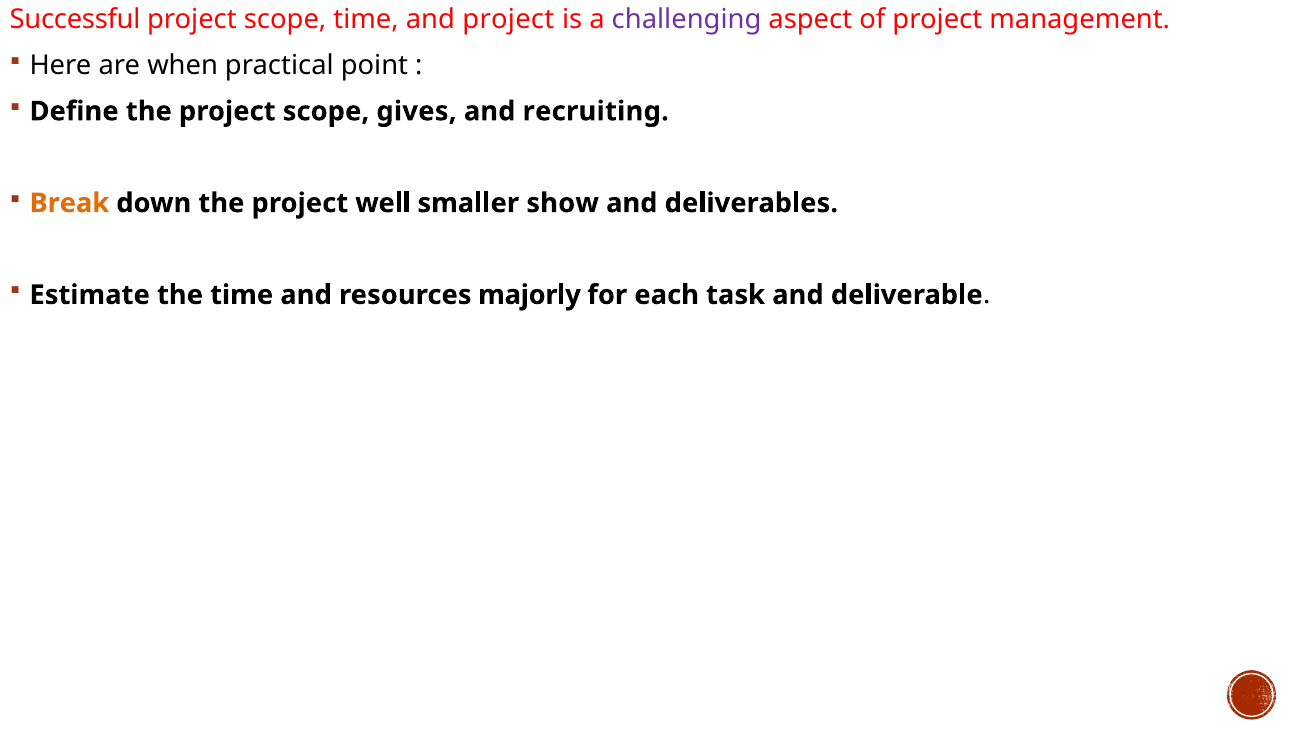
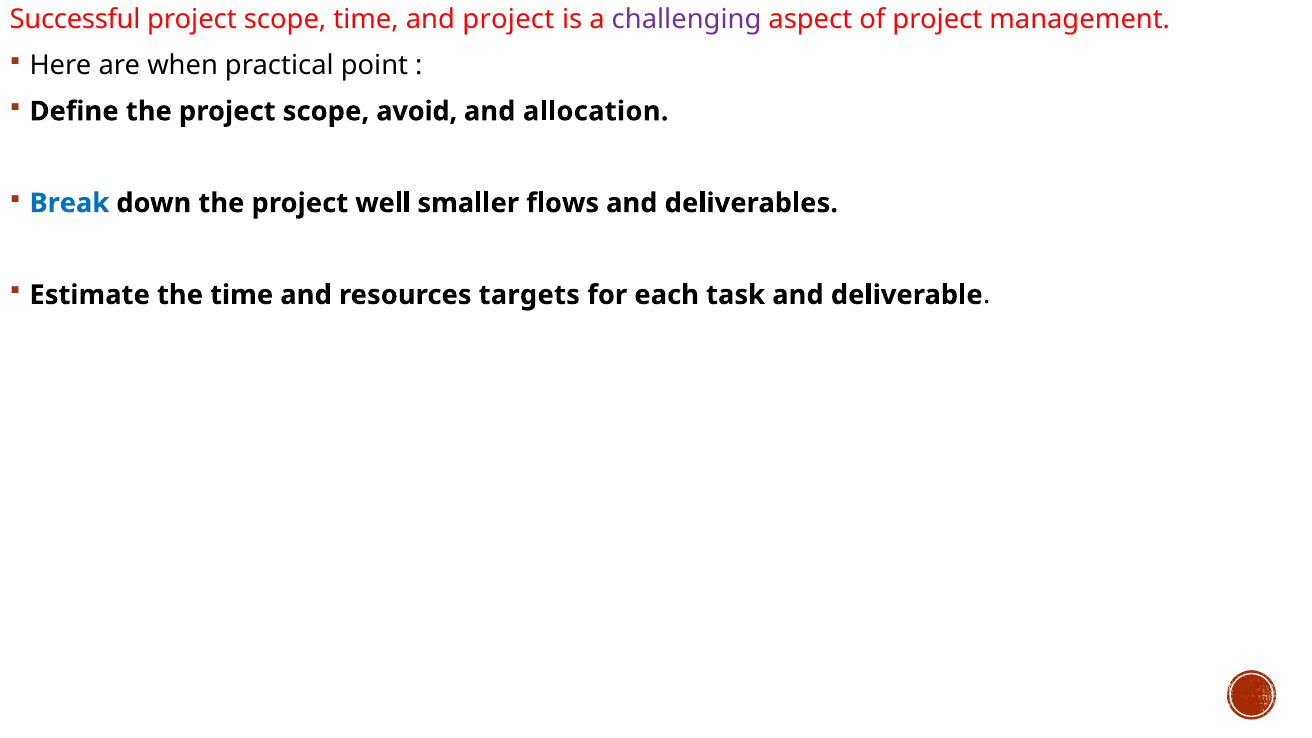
gives: gives -> avoid
recruiting: recruiting -> allocation
Break colour: orange -> blue
show: show -> flows
majorly: majorly -> targets
